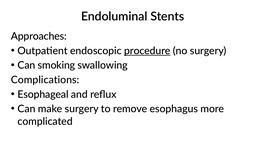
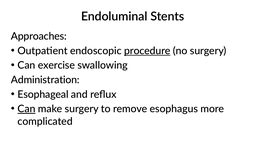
smoking: smoking -> exercise
Complications: Complications -> Administration
Can at (26, 109) underline: none -> present
